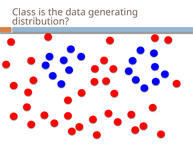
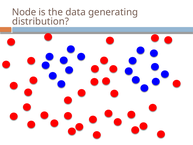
Class: Class -> Node
